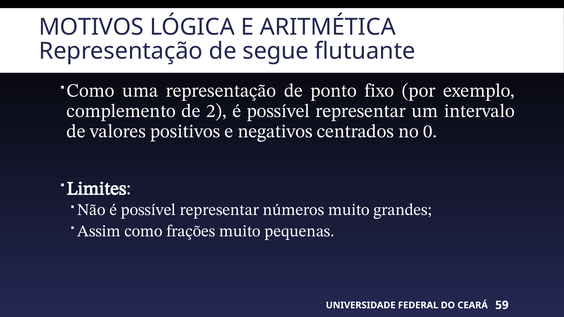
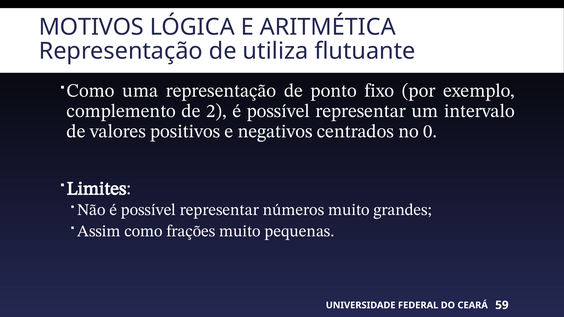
segue: segue -> utiliza
